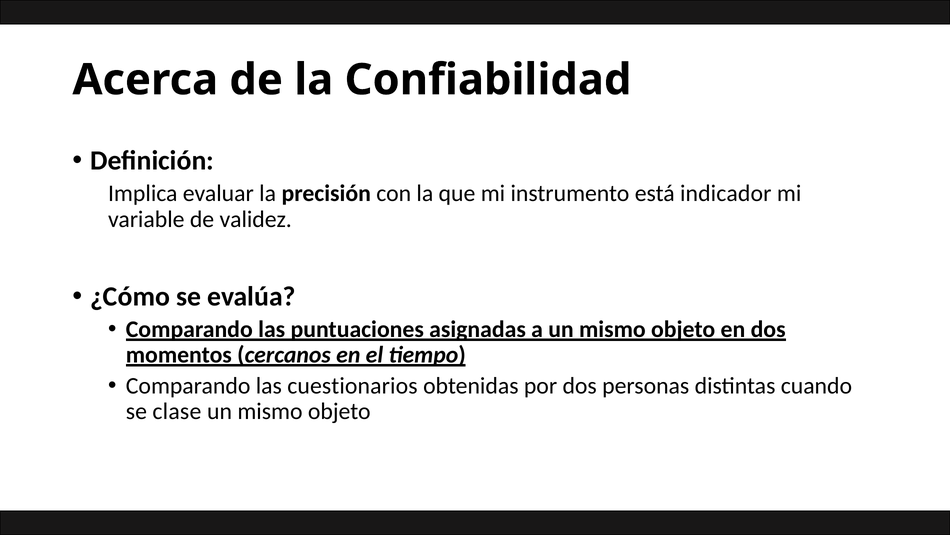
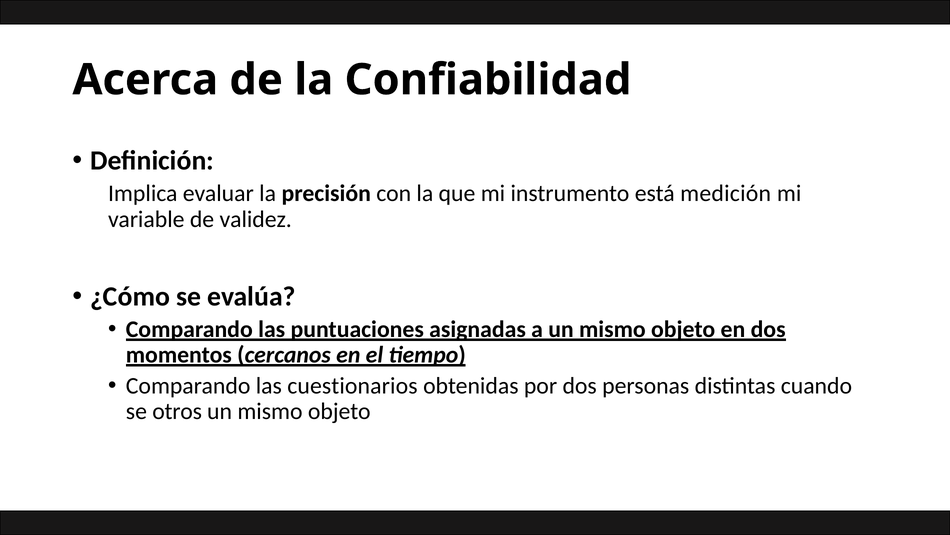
indicador: indicador -> medición
clase: clase -> otros
